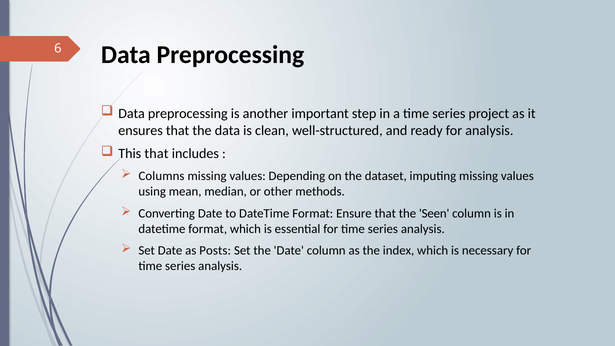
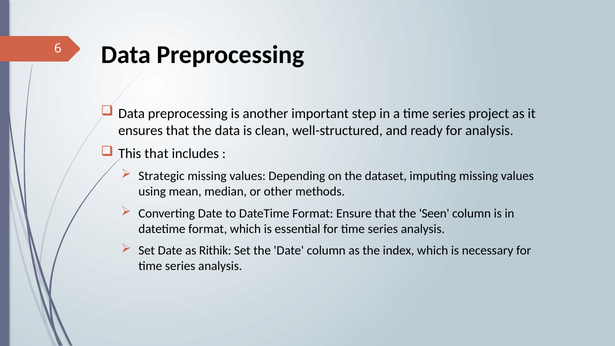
Columns: Columns -> Strategic
Posts: Posts -> Rithik
